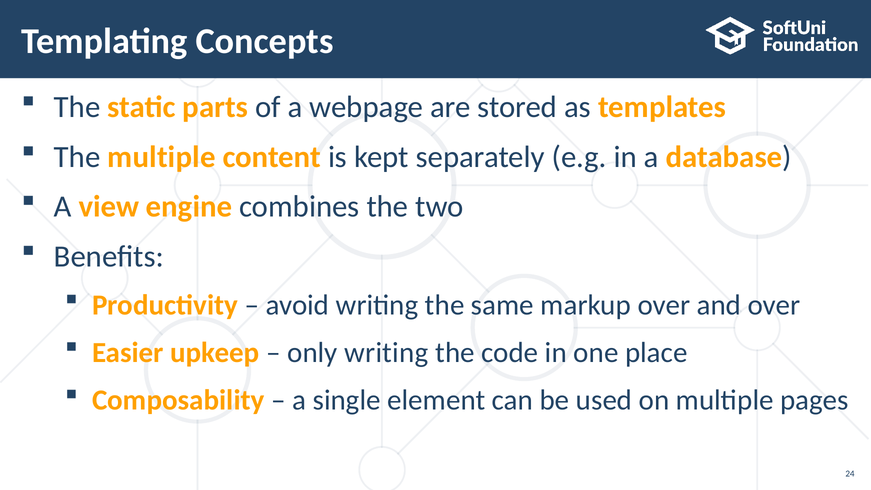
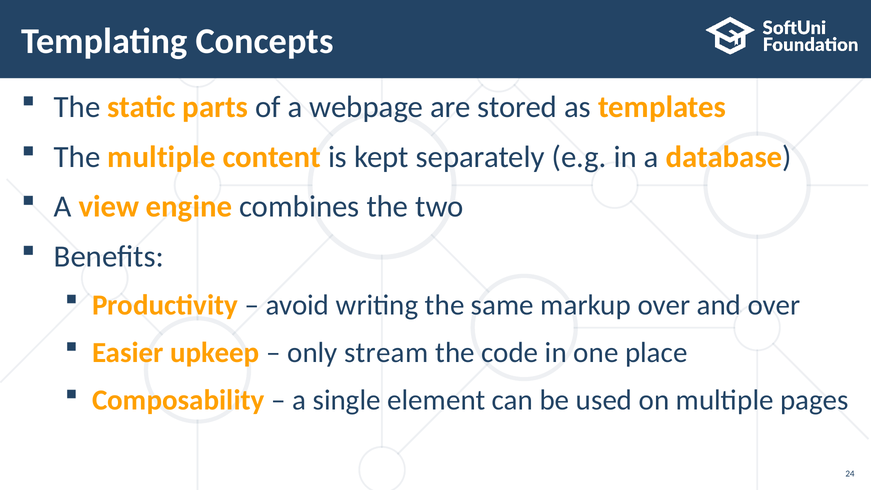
only writing: writing -> stream
